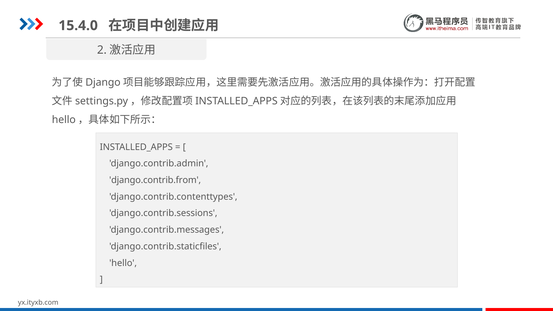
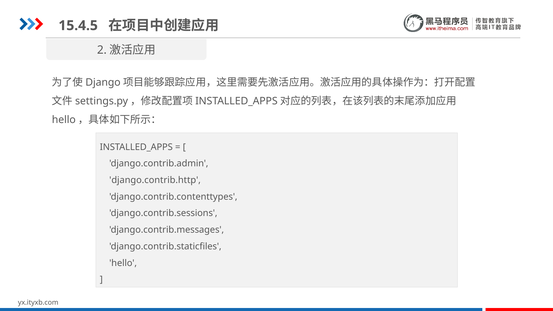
15.4.0: 15.4.0 -> 15.4.5
django.contrib.from: django.contrib.from -> django.contrib.http
